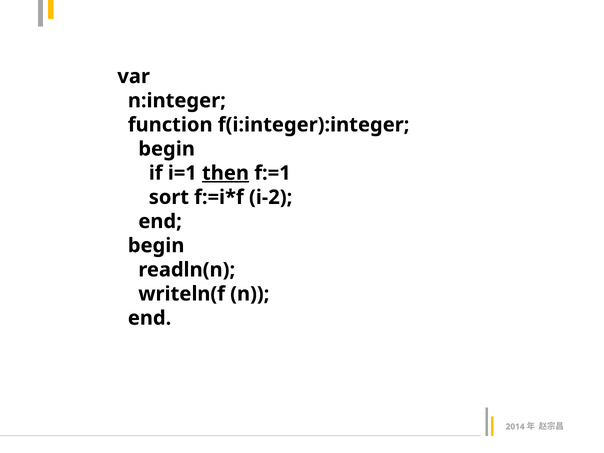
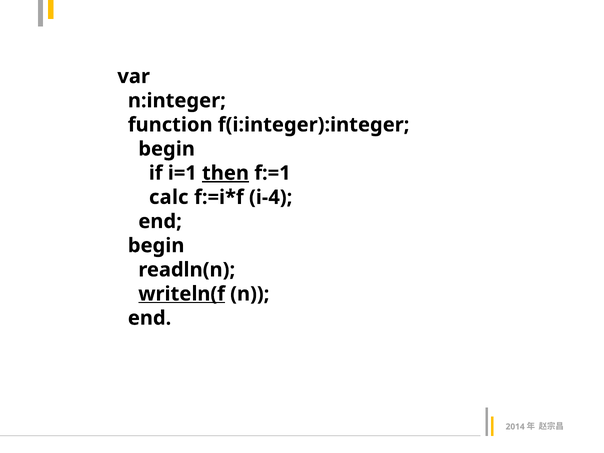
sort: sort -> calc
i-2: i-2 -> i-4
writeln(f underline: none -> present
